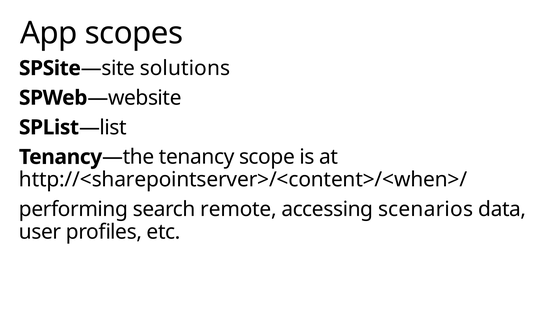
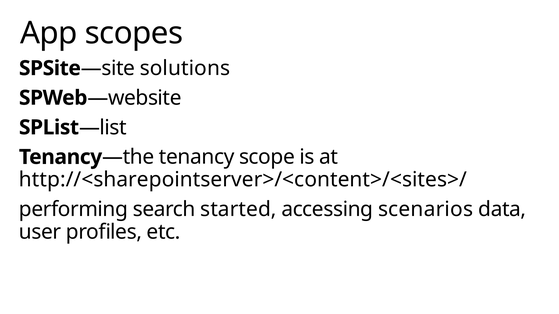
http://<sharepointserver>/<content>/<when>/: http://<sharepointserver>/<content>/<when>/ -> http://<sharepointserver>/<content>/<sites>/
remote: remote -> started
